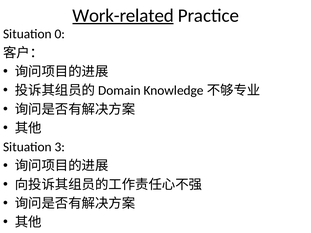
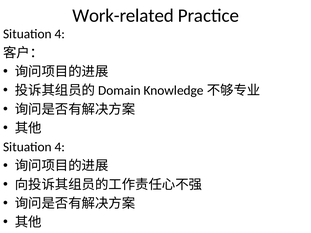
Work-related underline: present -> none
0 at (60, 34): 0 -> 4
3 at (60, 147): 3 -> 4
